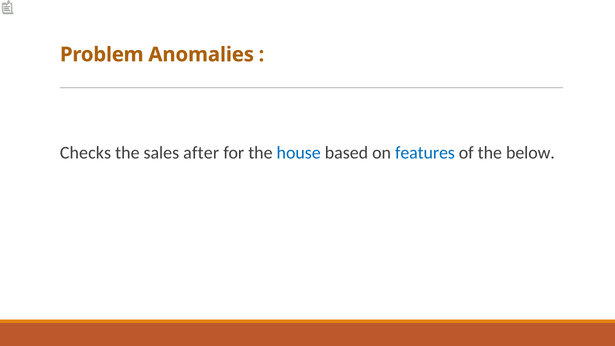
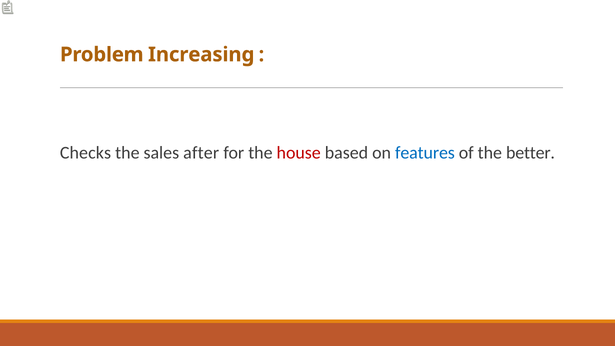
Anomalies: Anomalies -> Increasing
house colour: blue -> red
below: below -> better
